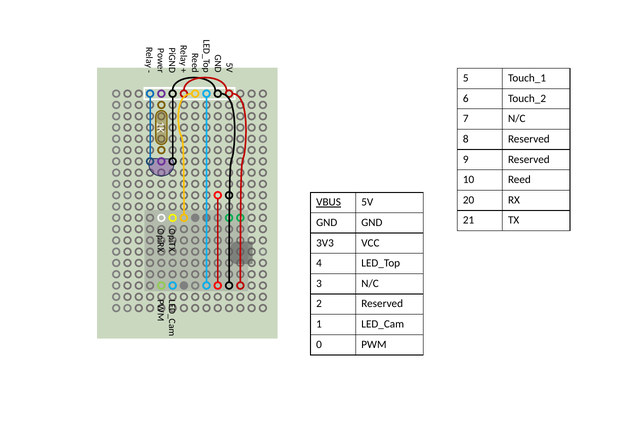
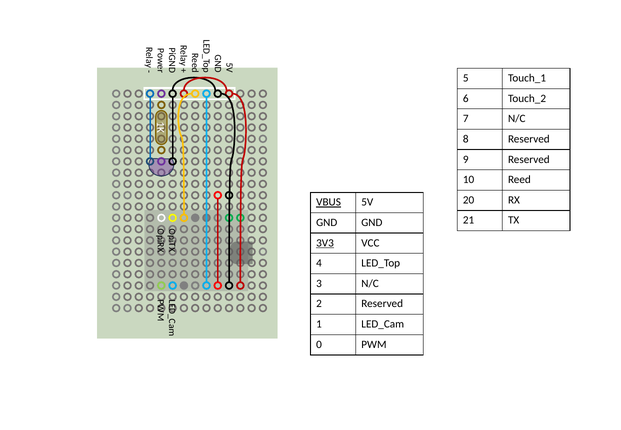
3V3 underline: none -> present
